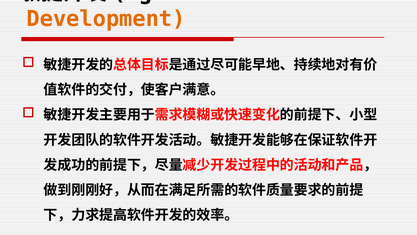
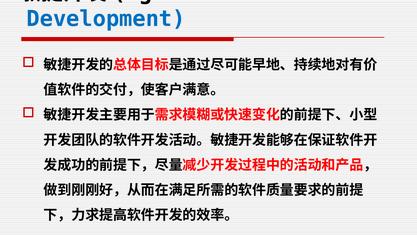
Development colour: orange -> blue
